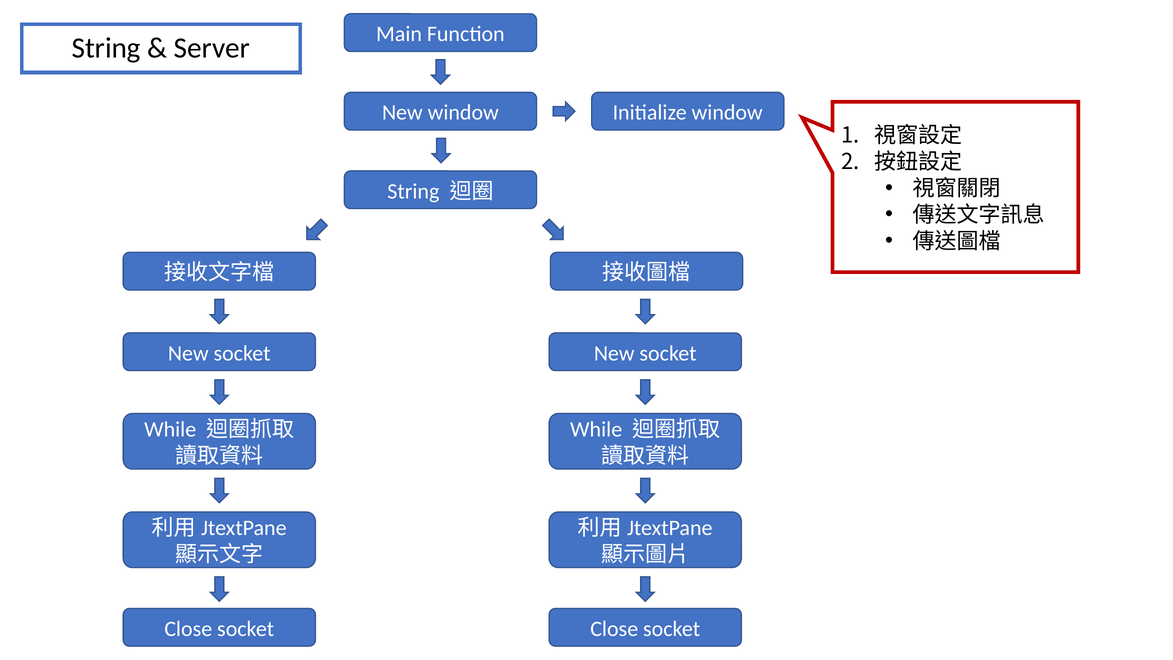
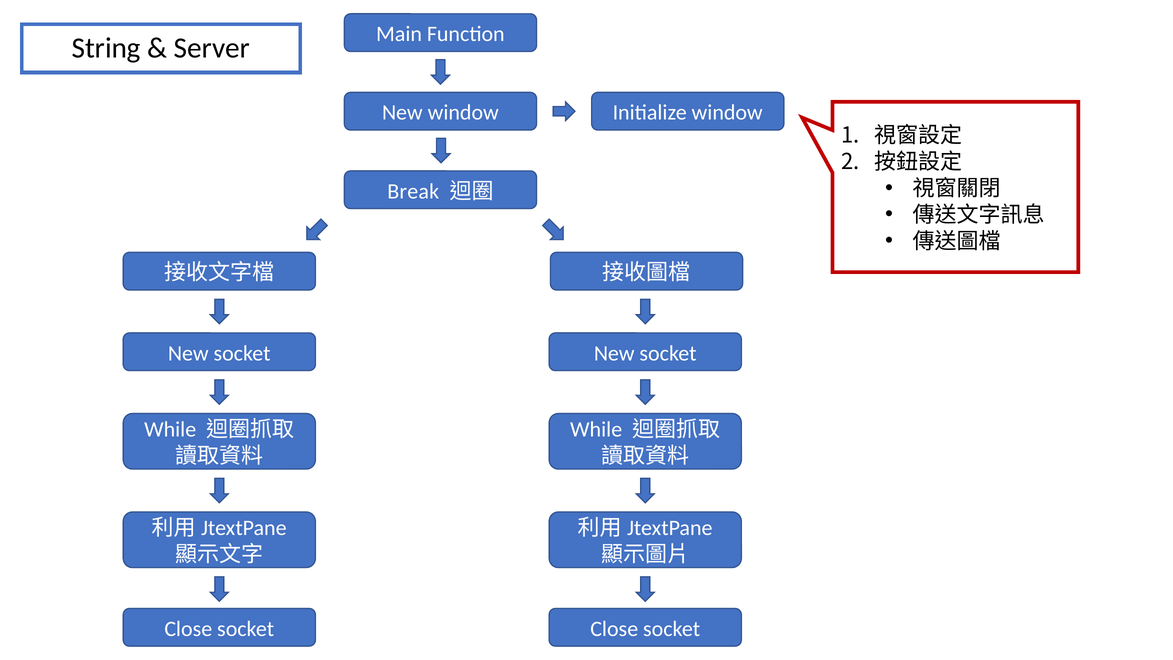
String at (413, 191): String -> Break
